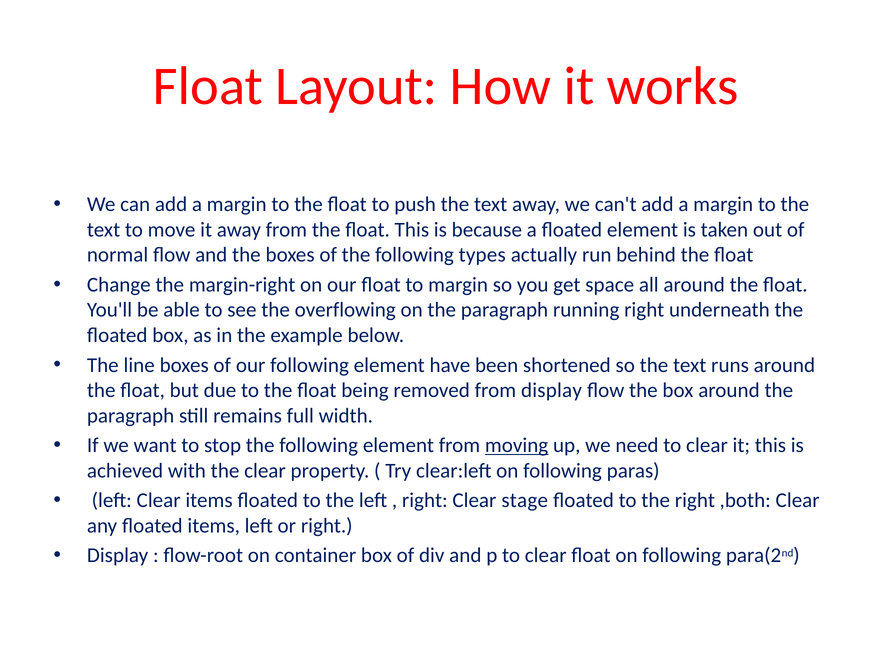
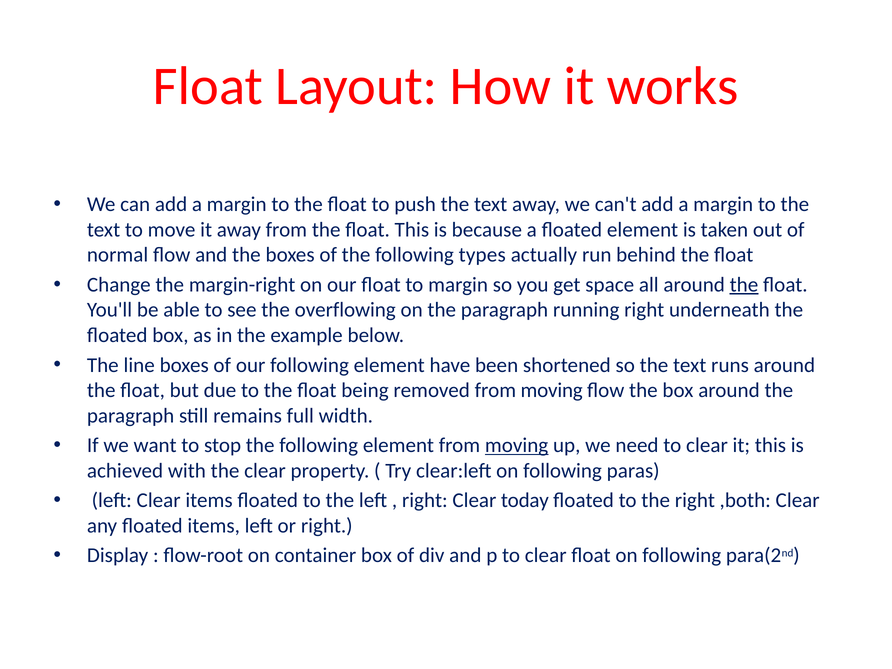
the at (744, 285) underline: none -> present
removed from display: display -> moving
stage: stage -> today
